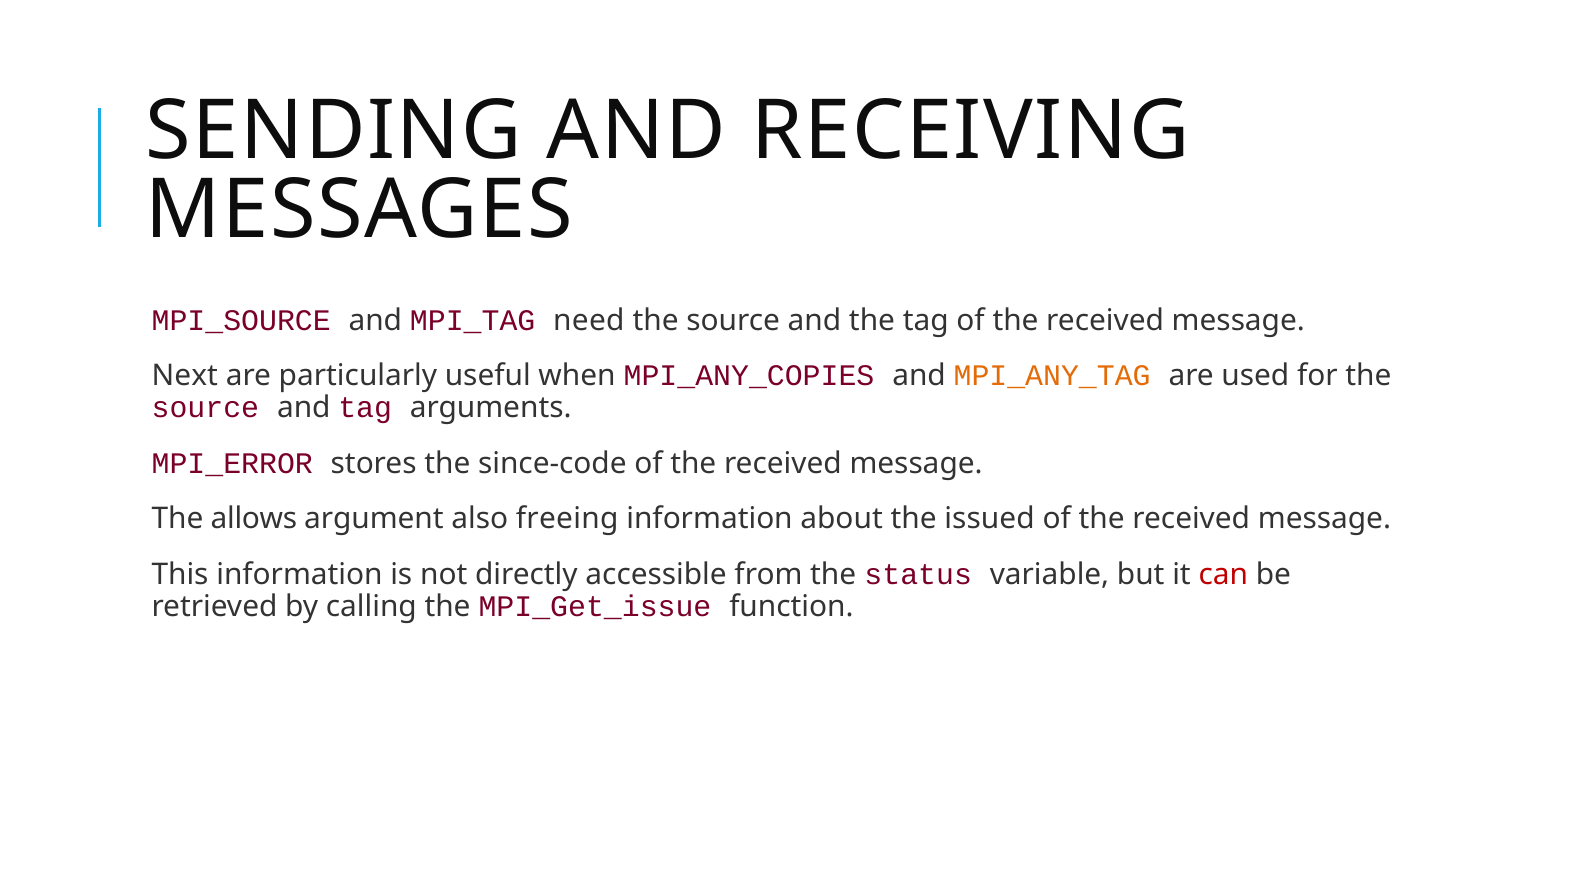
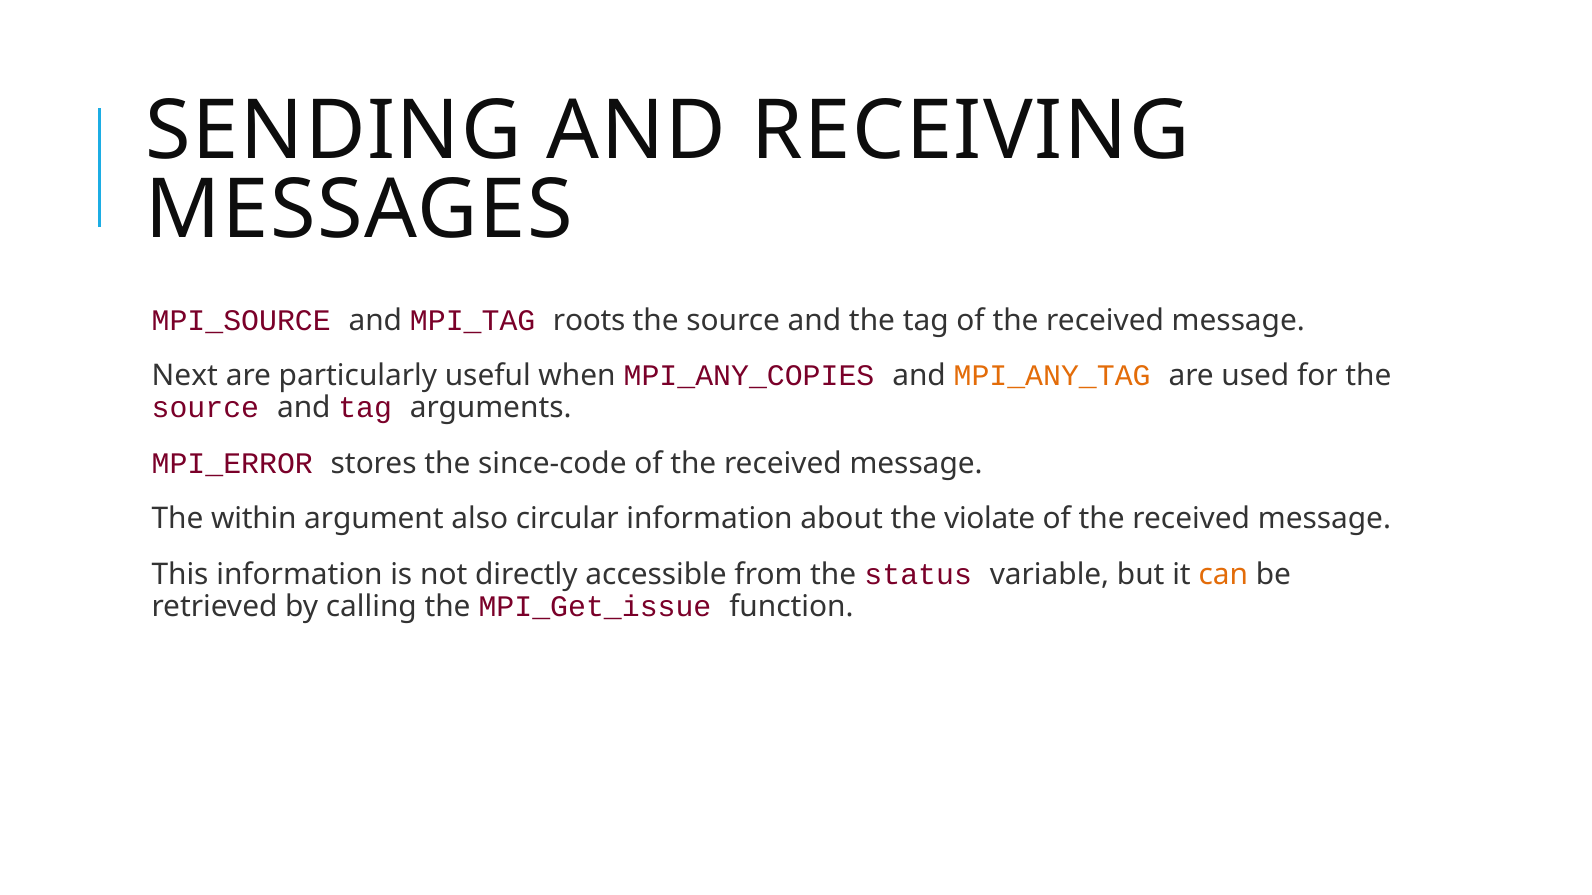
need: need -> roots
allows: allows -> within
freeing: freeing -> circular
issued: issued -> violate
can colour: red -> orange
